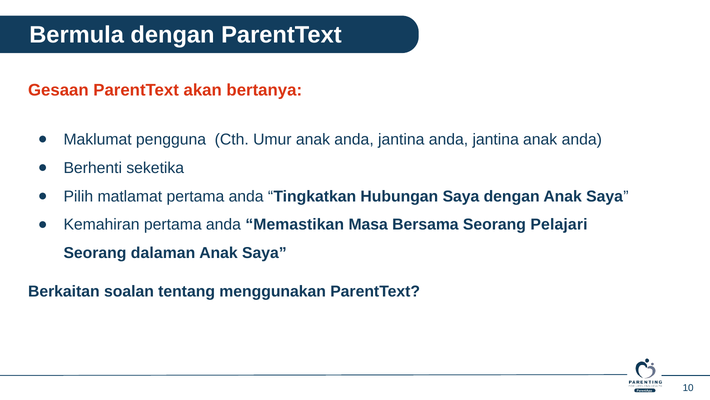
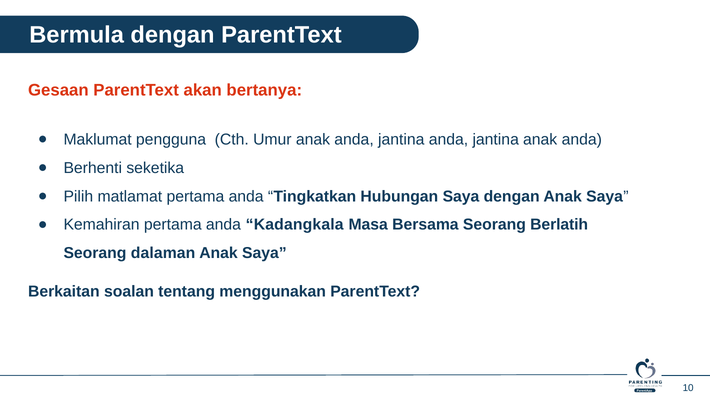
Memastikan: Memastikan -> Kadangkala
Pelajari: Pelajari -> Berlatih
